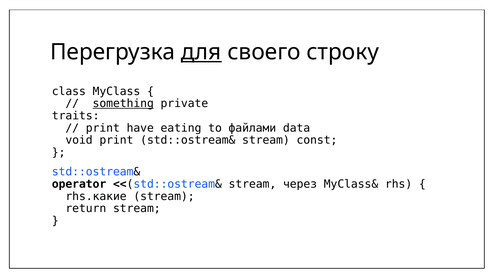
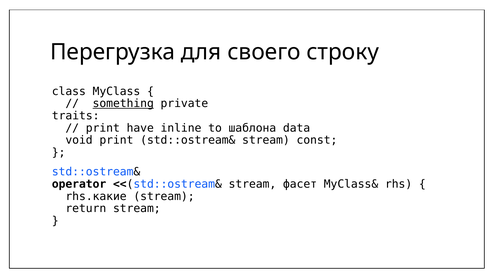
для underline: present -> none
eating: eating -> inline
файлами: файлами -> шаблона
через: через -> фасет
